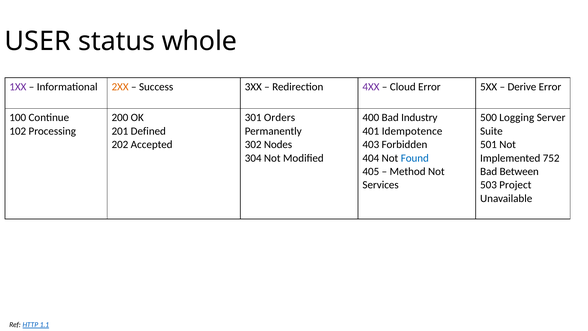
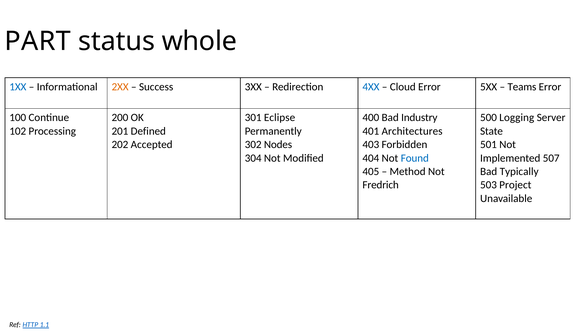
USER: USER -> PART
1XX colour: purple -> blue
4XX colour: purple -> blue
Derive: Derive -> Teams
Orders: Orders -> Eclipse
Idempotence: Idempotence -> Architectures
Suite: Suite -> State
752: 752 -> 507
Between: Between -> Typically
Services: Services -> Fredrich
